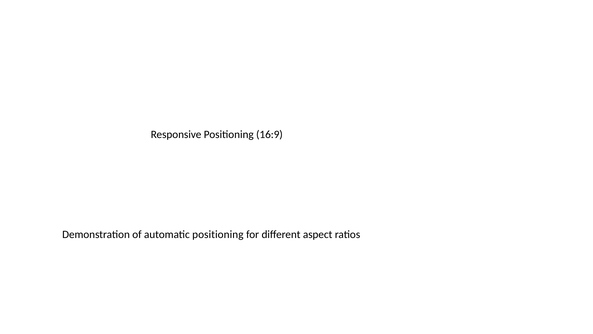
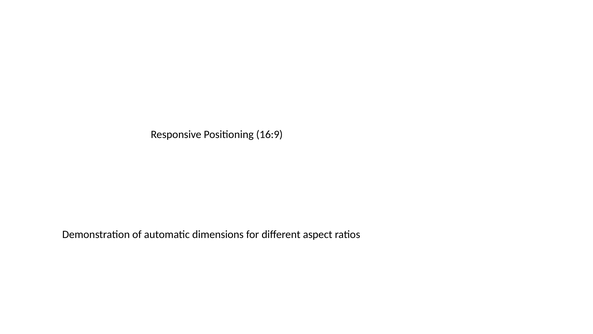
automatic positioning: positioning -> dimensions
